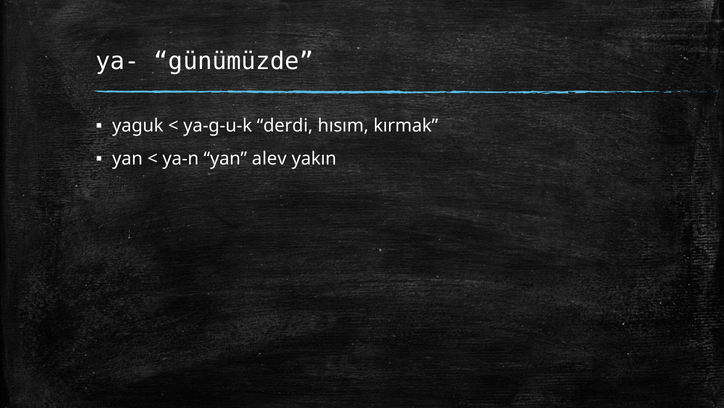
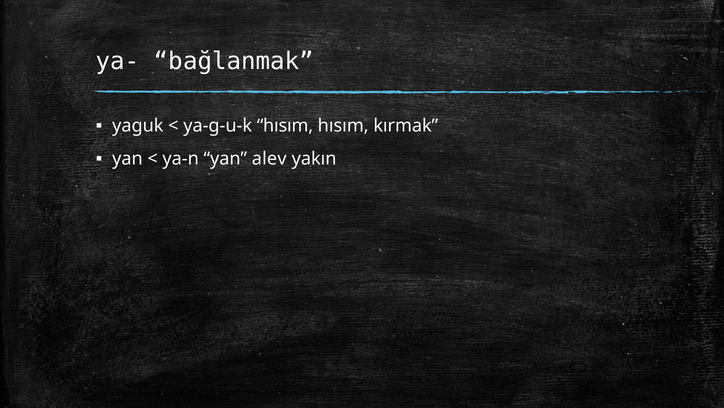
günümüzde: günümüzde -> bağlanmak
ya-g-u-k derdi: derdi -> hısım
